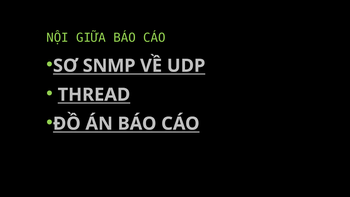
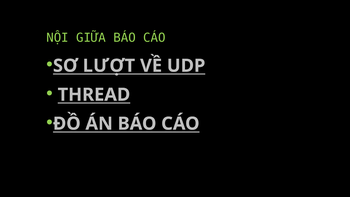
SNMP: SNMP -> LƯỢT
